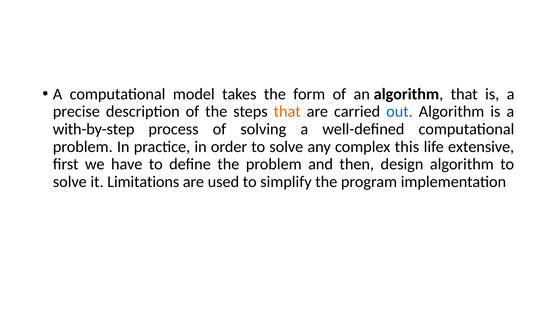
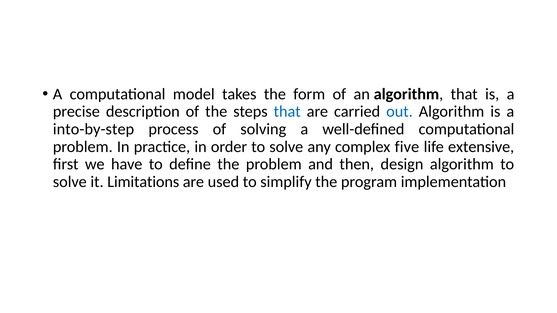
that at (287, 112) colour: orange -> blue
with-by-step: with-by-step -> into-by-step
this: this -> five
